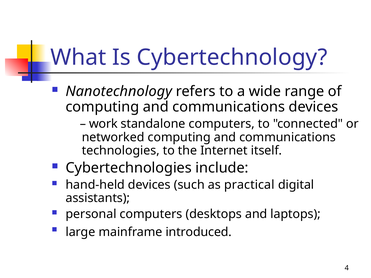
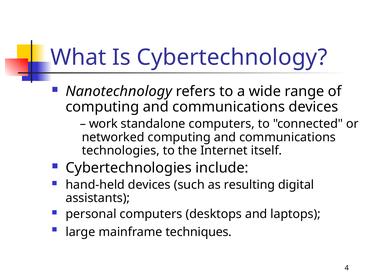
practical: practical -> resulting
introduced: introduced -> techniques
